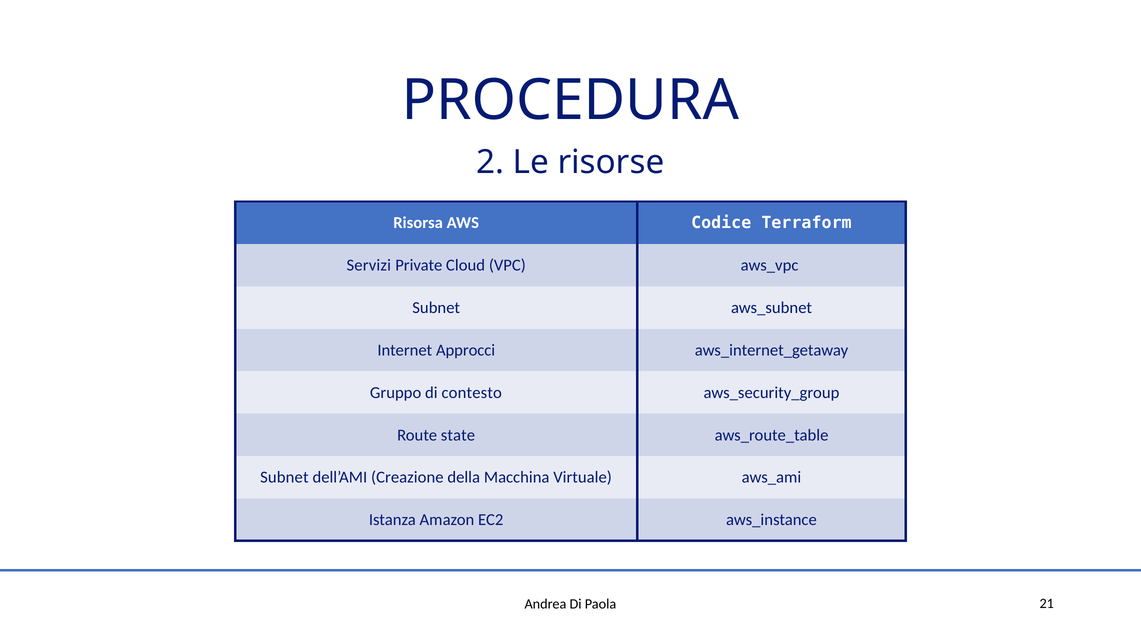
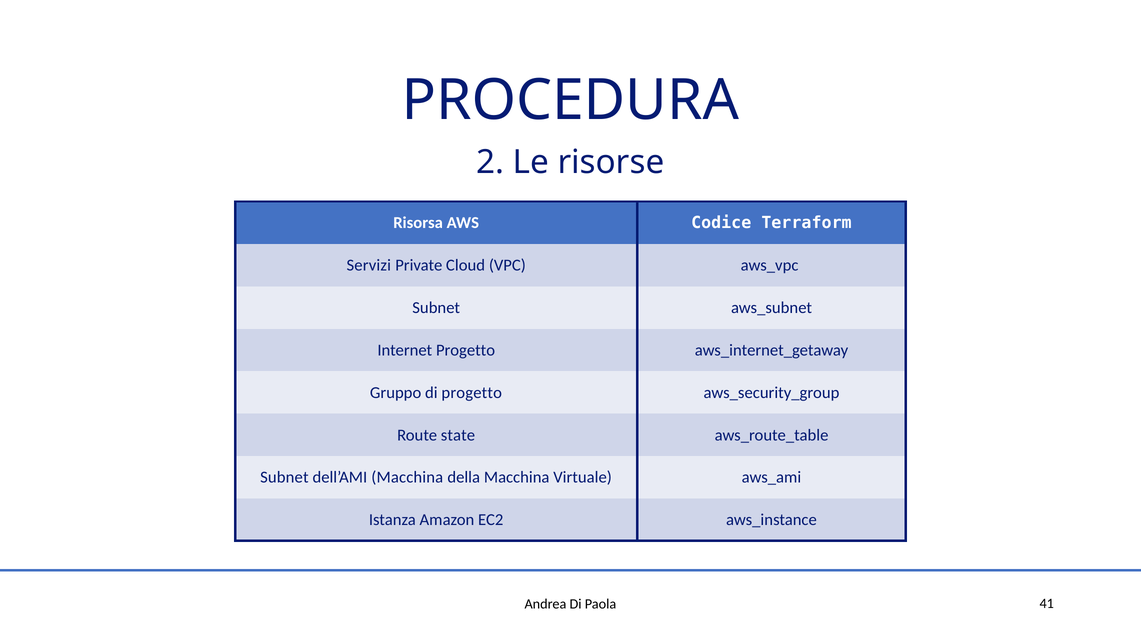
Internet Approcci: Approcci -> Progetto
di contesto: contesto -> progetto
dell’AMI Creazione: Creazione -> Macchina
21: 21 -> 41
